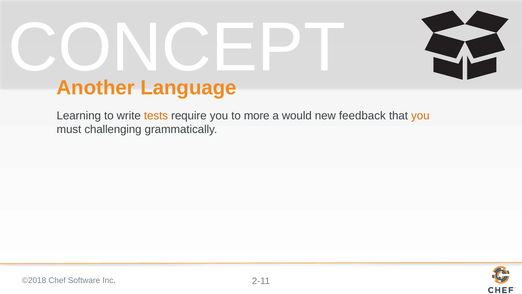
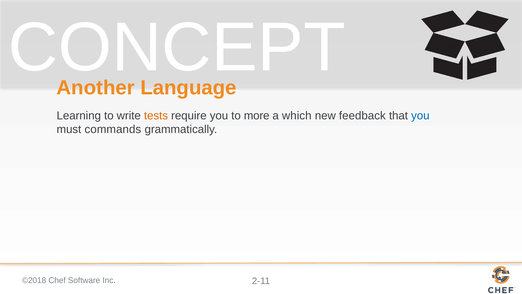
would: would -> which
you at (420, 116) colour: orange -> blue
challenging: challenging -> commands
